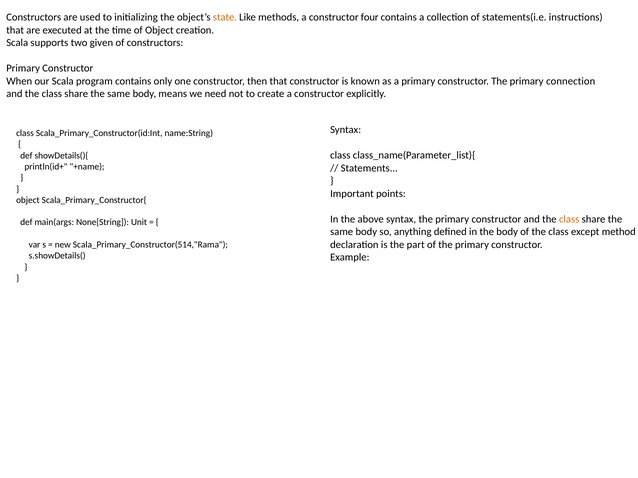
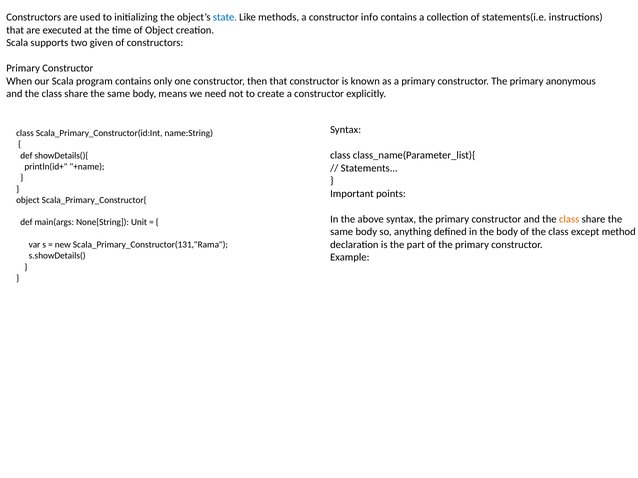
state colour: orange -> blue
four: four -> info
connection: connection -> anonymous
Scala_Primary_Constructor(514,"Rama: Scala_Primary_Constructor(514,"Rama -> Scala_Primary_Constructor(131,"Rama
